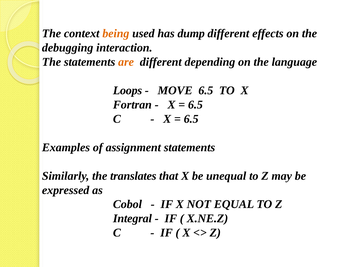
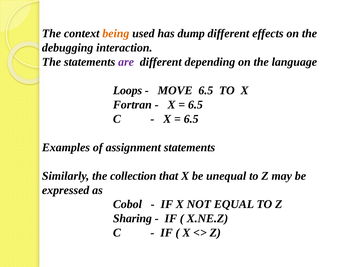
are colour: orange -> purple
translates: translates -> collection
Integral: Integral -> Sharing
